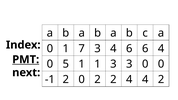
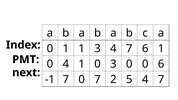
1 7: 7 -> 1
3 4 6: 6 -> 7
6 4: 4 -> 1
PMT underline: present -> none
0 5: 5 -> 4
1 at (98, 64): 1 -> 0
3 3: 3 -> 0
0 0: 0 -> 6
-1 2: 2 -> 7
0 2: 2 -> 7
2 4: 4 -> 5
2 at (161, 80): 2 -> 7
